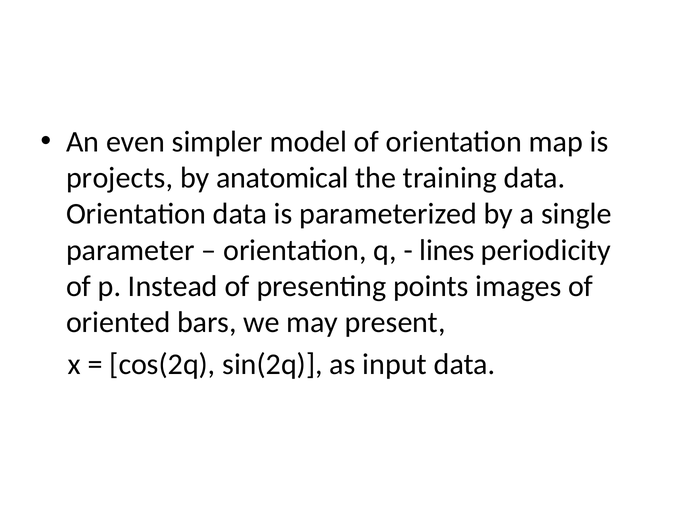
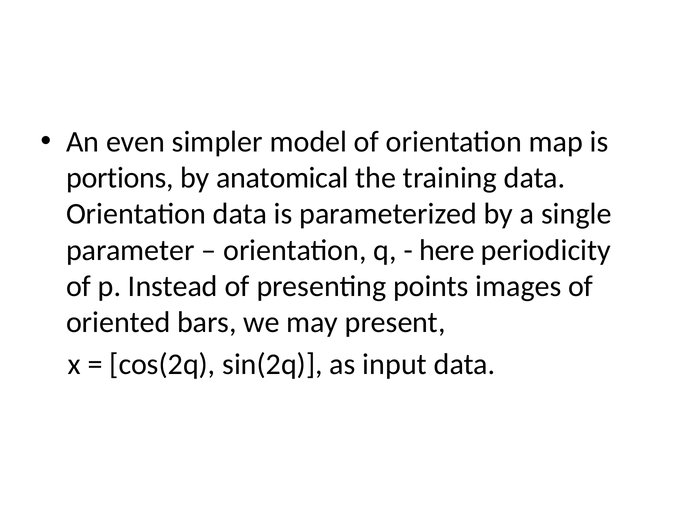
projects: projects -> portions
lines: lines -> here
